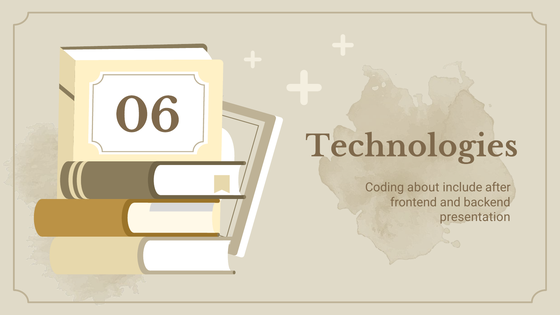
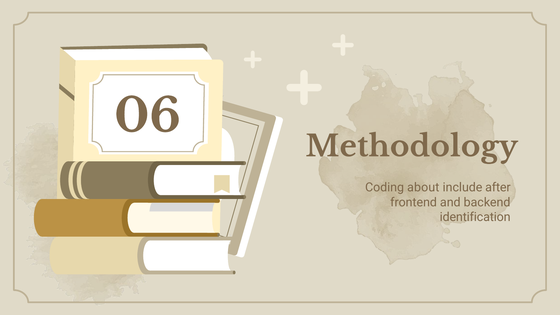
Technologies: Technologies -> Methodology
presentation: presentation -> identification
